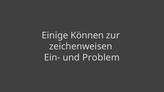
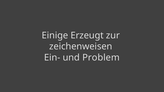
Können: Können -> Erzeugt
